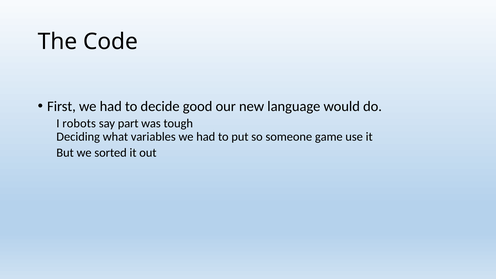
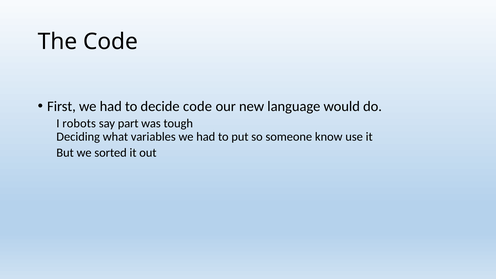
decide good: good -> code
game: game -> know
